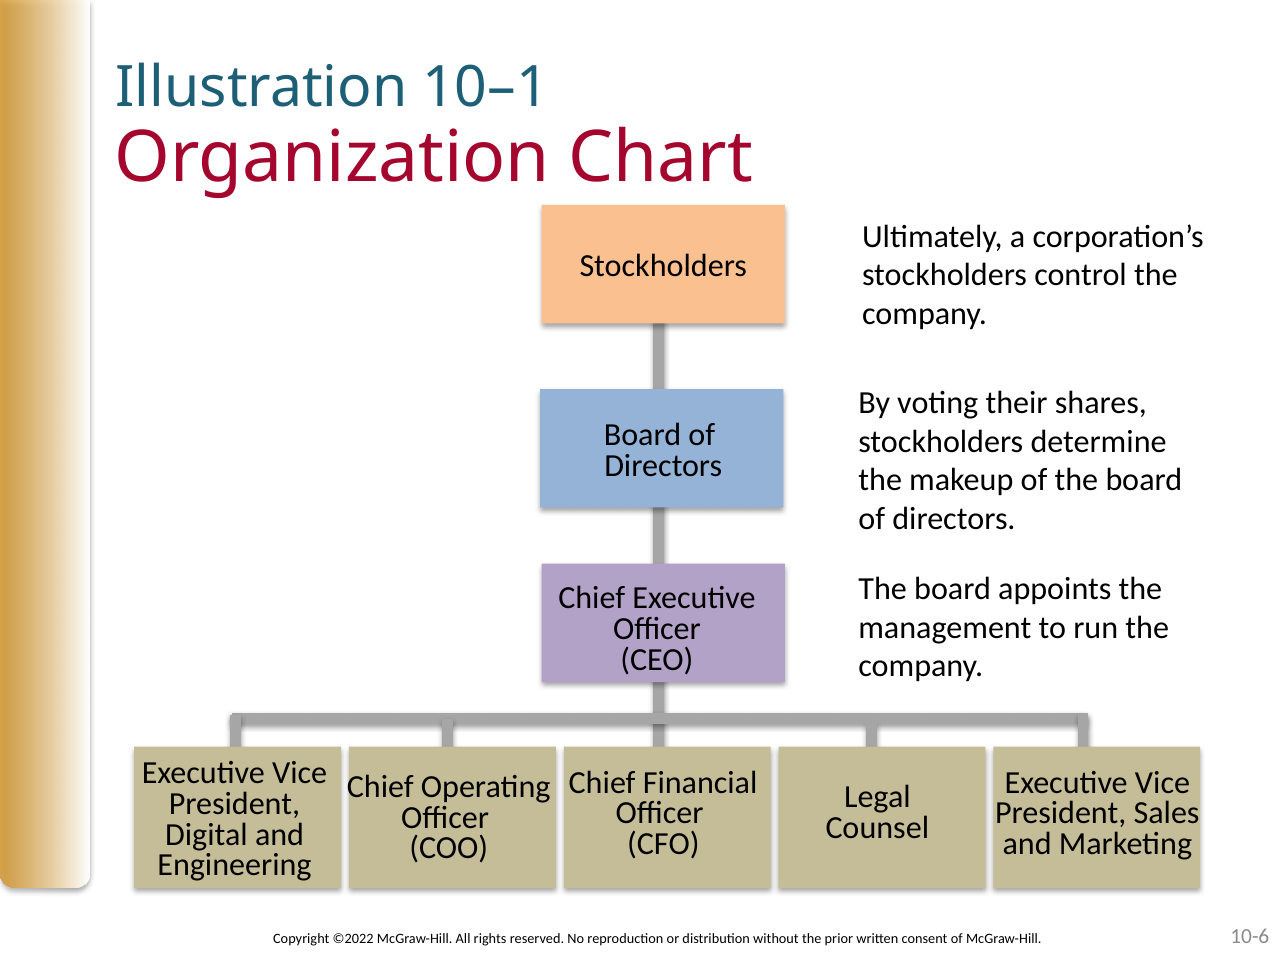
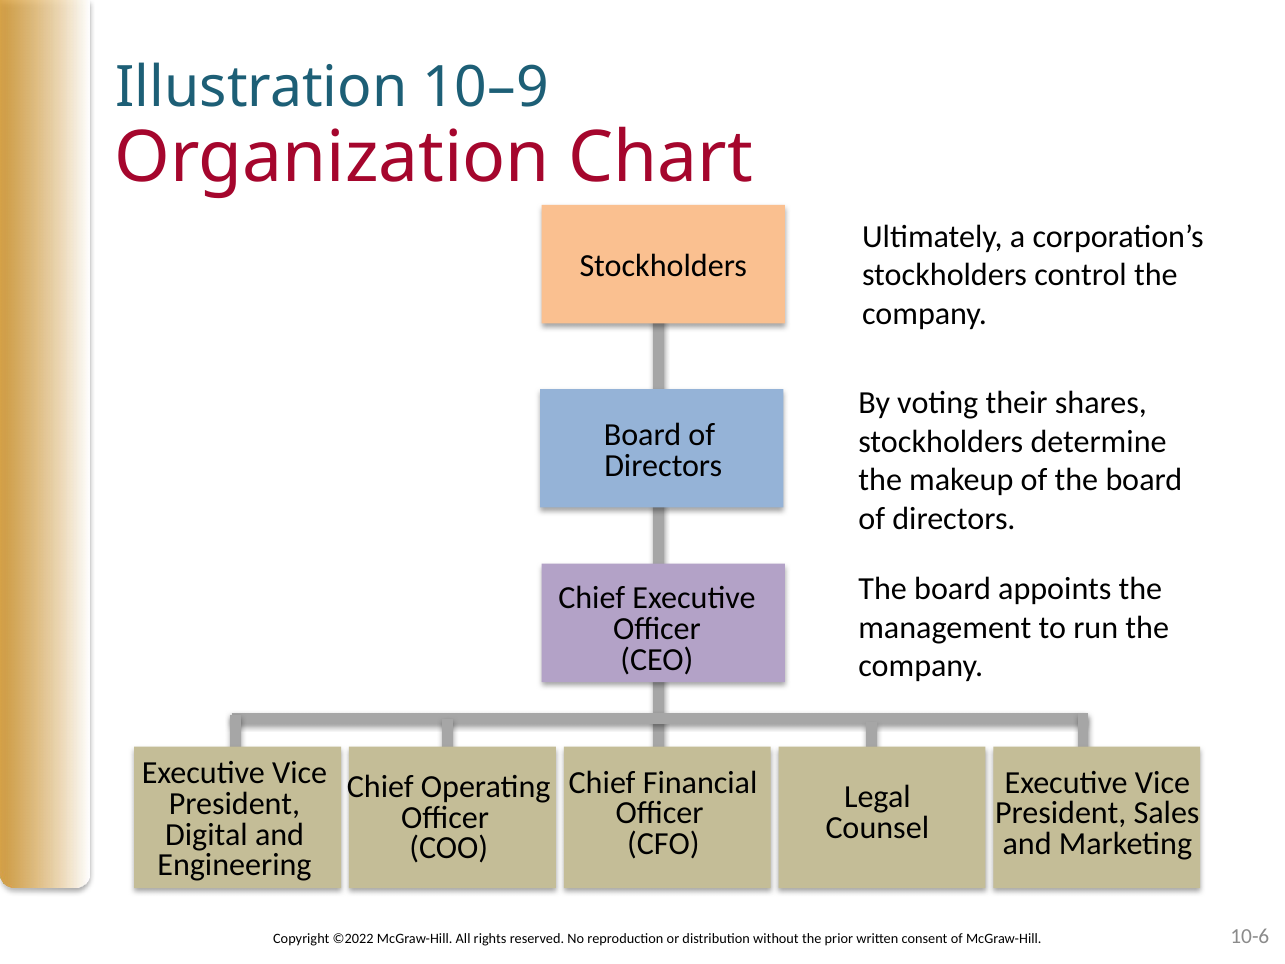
10–1: 10–1 -> 10–9
